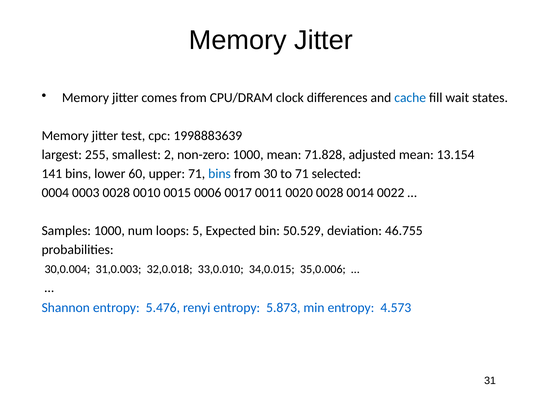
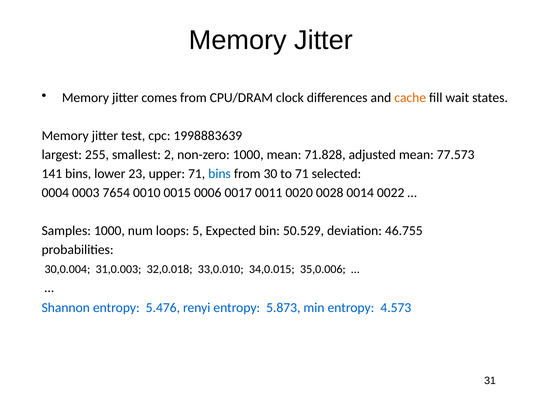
cache colour: blue -> orange
13.154: 13.154 -> 77.573
60: 60 -> 23
0003 0028: 0028 -> 7654
